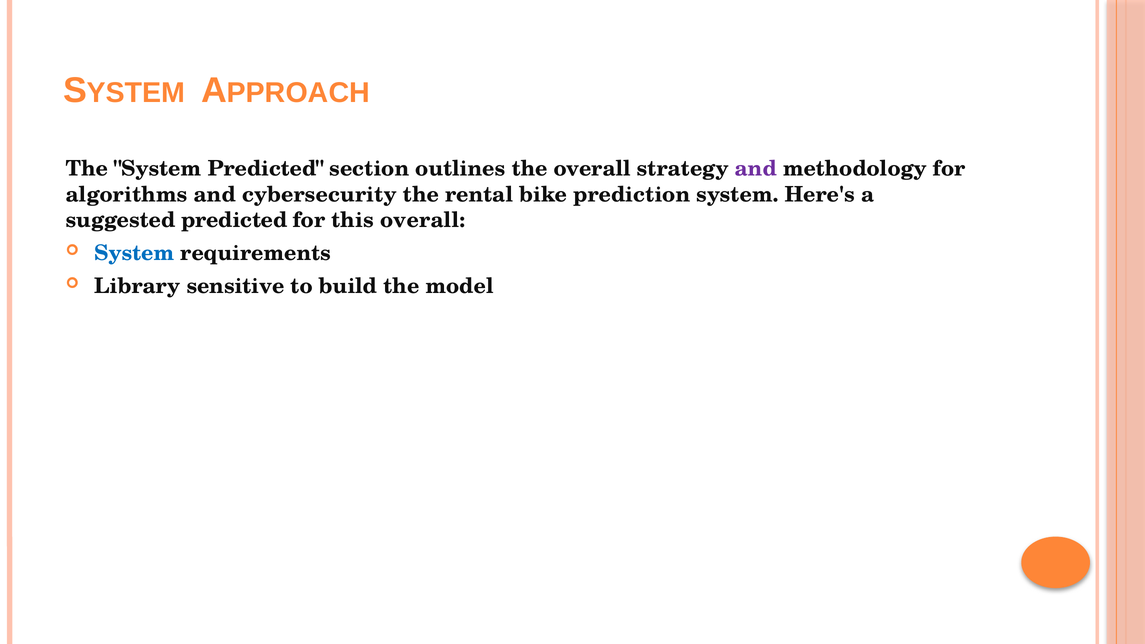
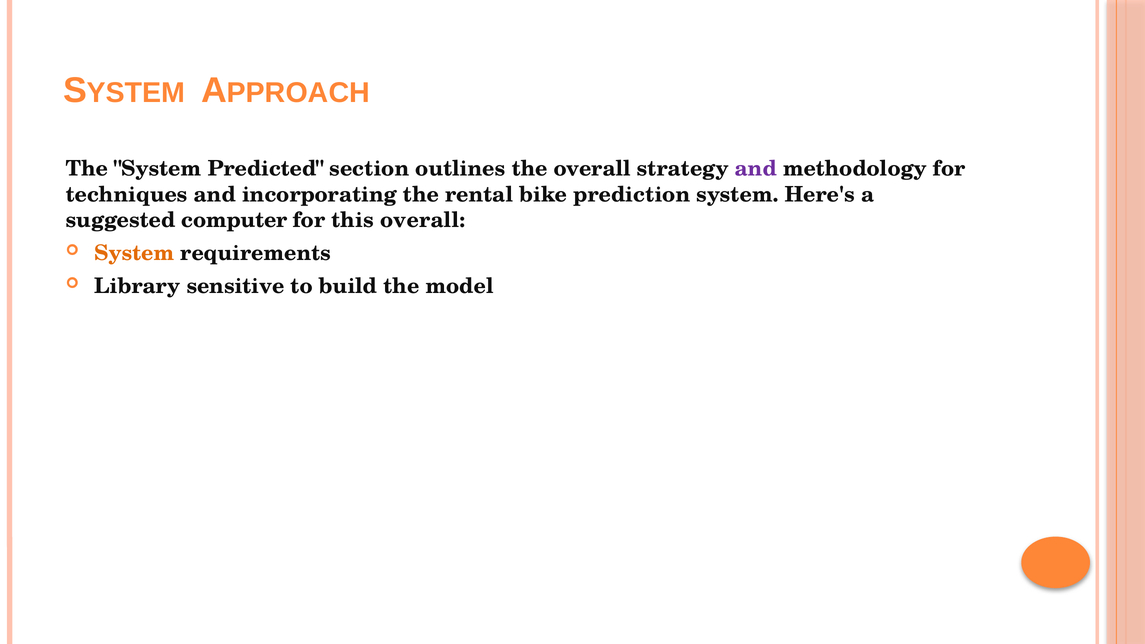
algorithms: algorithms -> techniques
cybersecurity: cybersecurity -> incorporating
suggested predicted: predicted -> computer
System at (134, 253) colour: blue -> orange
